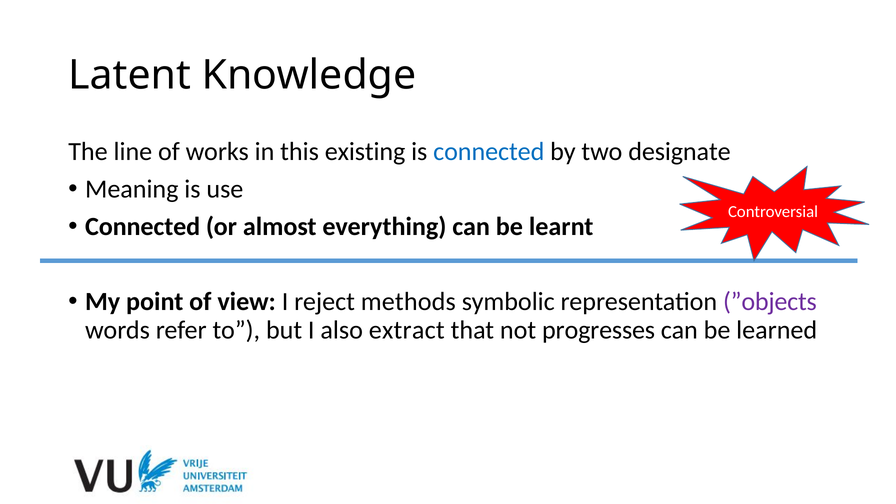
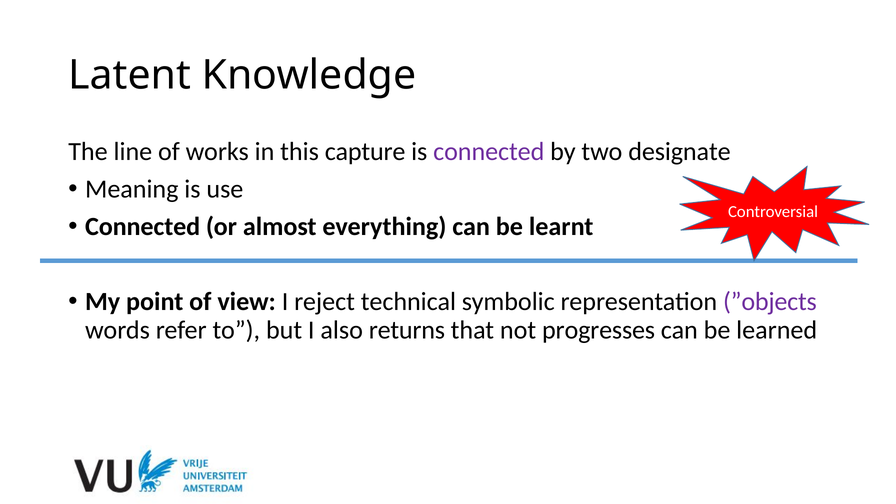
existing: existing -> capture
connected at (489, 151) colour: blue -> purple
methods: methods -> technical
extract: extract -> returns
